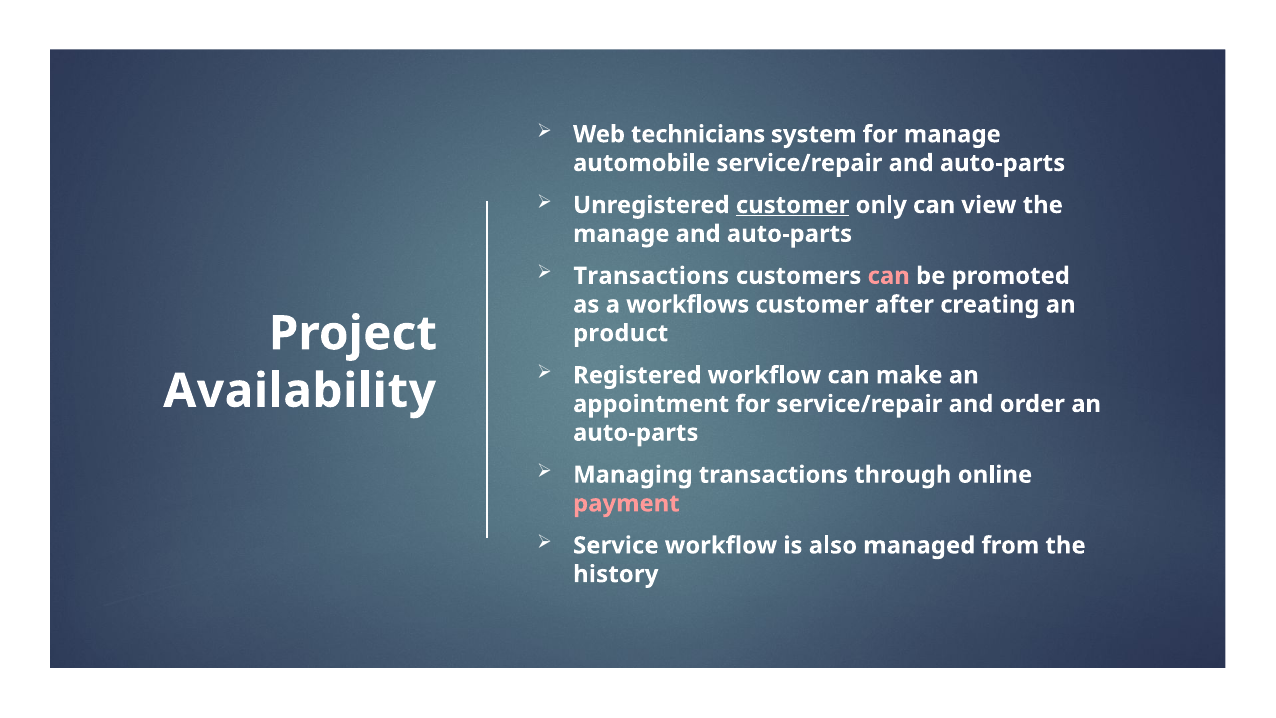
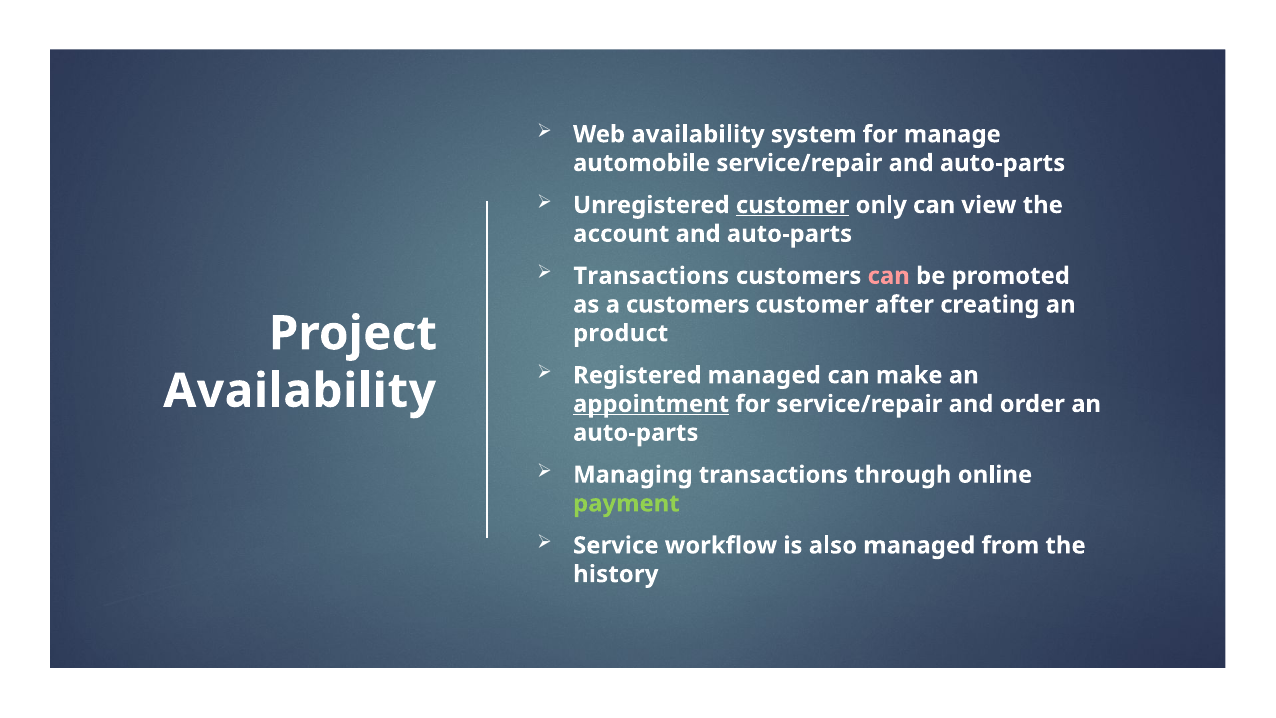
Web technicians: technicians -> availability
manage at (621, 234): manage -> account
a workflows: workflows -> customers
Registered workflow: workflow -> managed
appointment underline: none -> present
payment colour: pink -> light green
